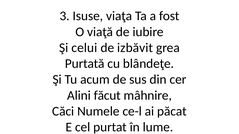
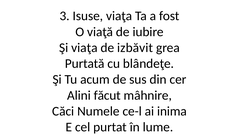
Şi celui: celui -> viaţa
păcat: păcat -> inima
